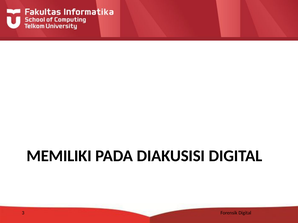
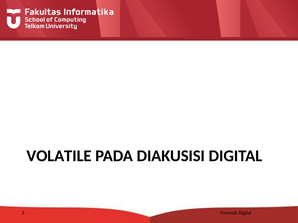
MEMILIKI: MEMILIKI -> VOLATILE
